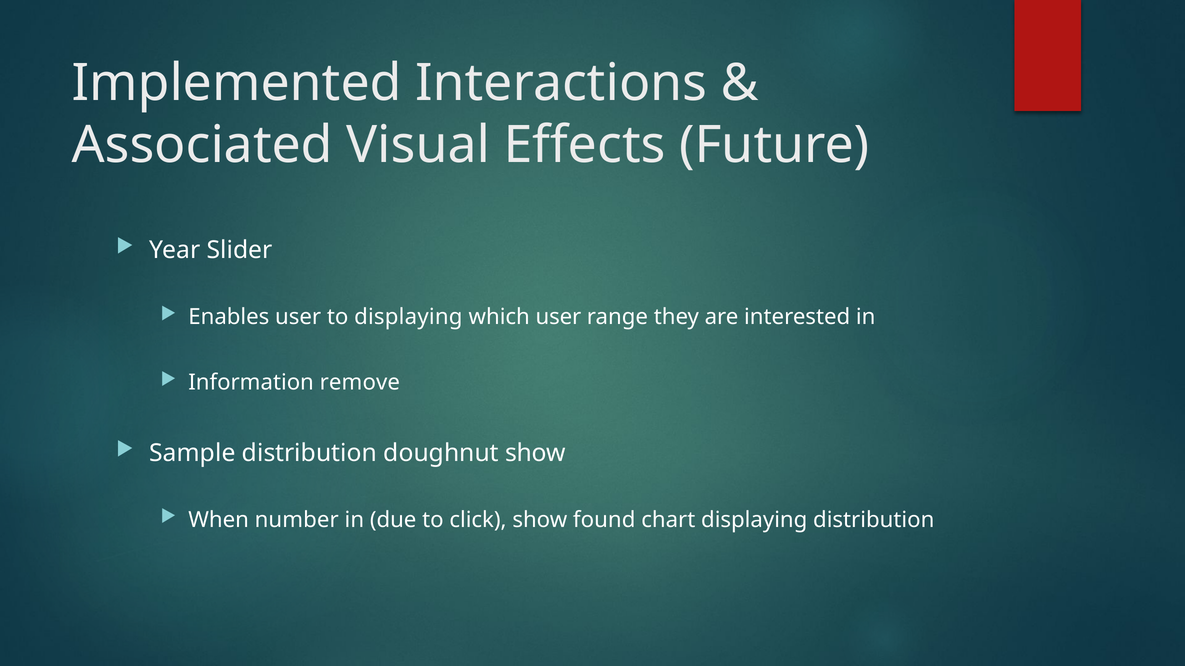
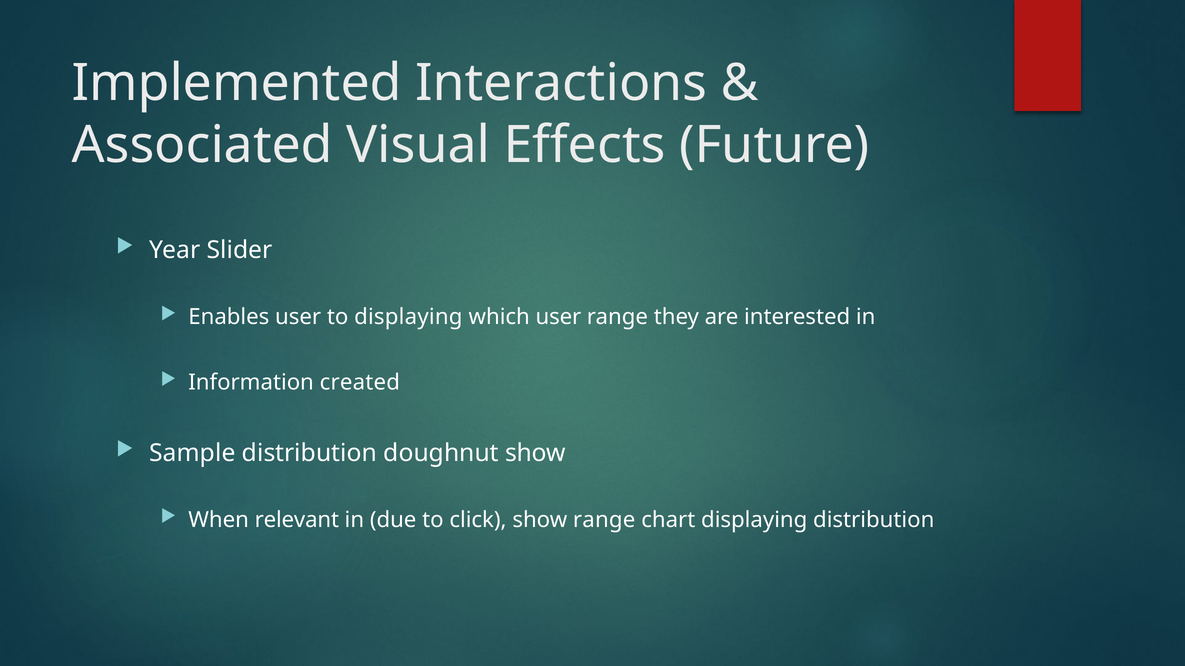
remove: remove -> created
number: number -> relevant
show found: found -> range
